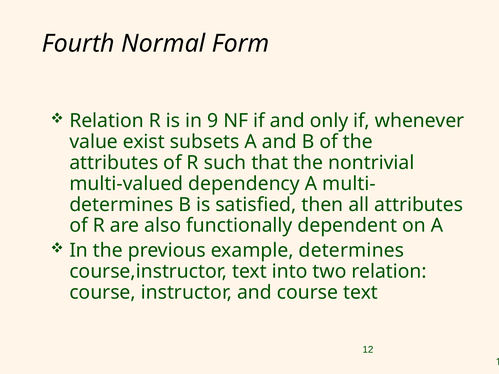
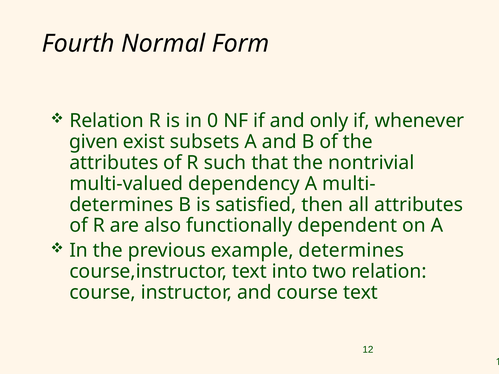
9: 9 -> 0
value: value -> given
